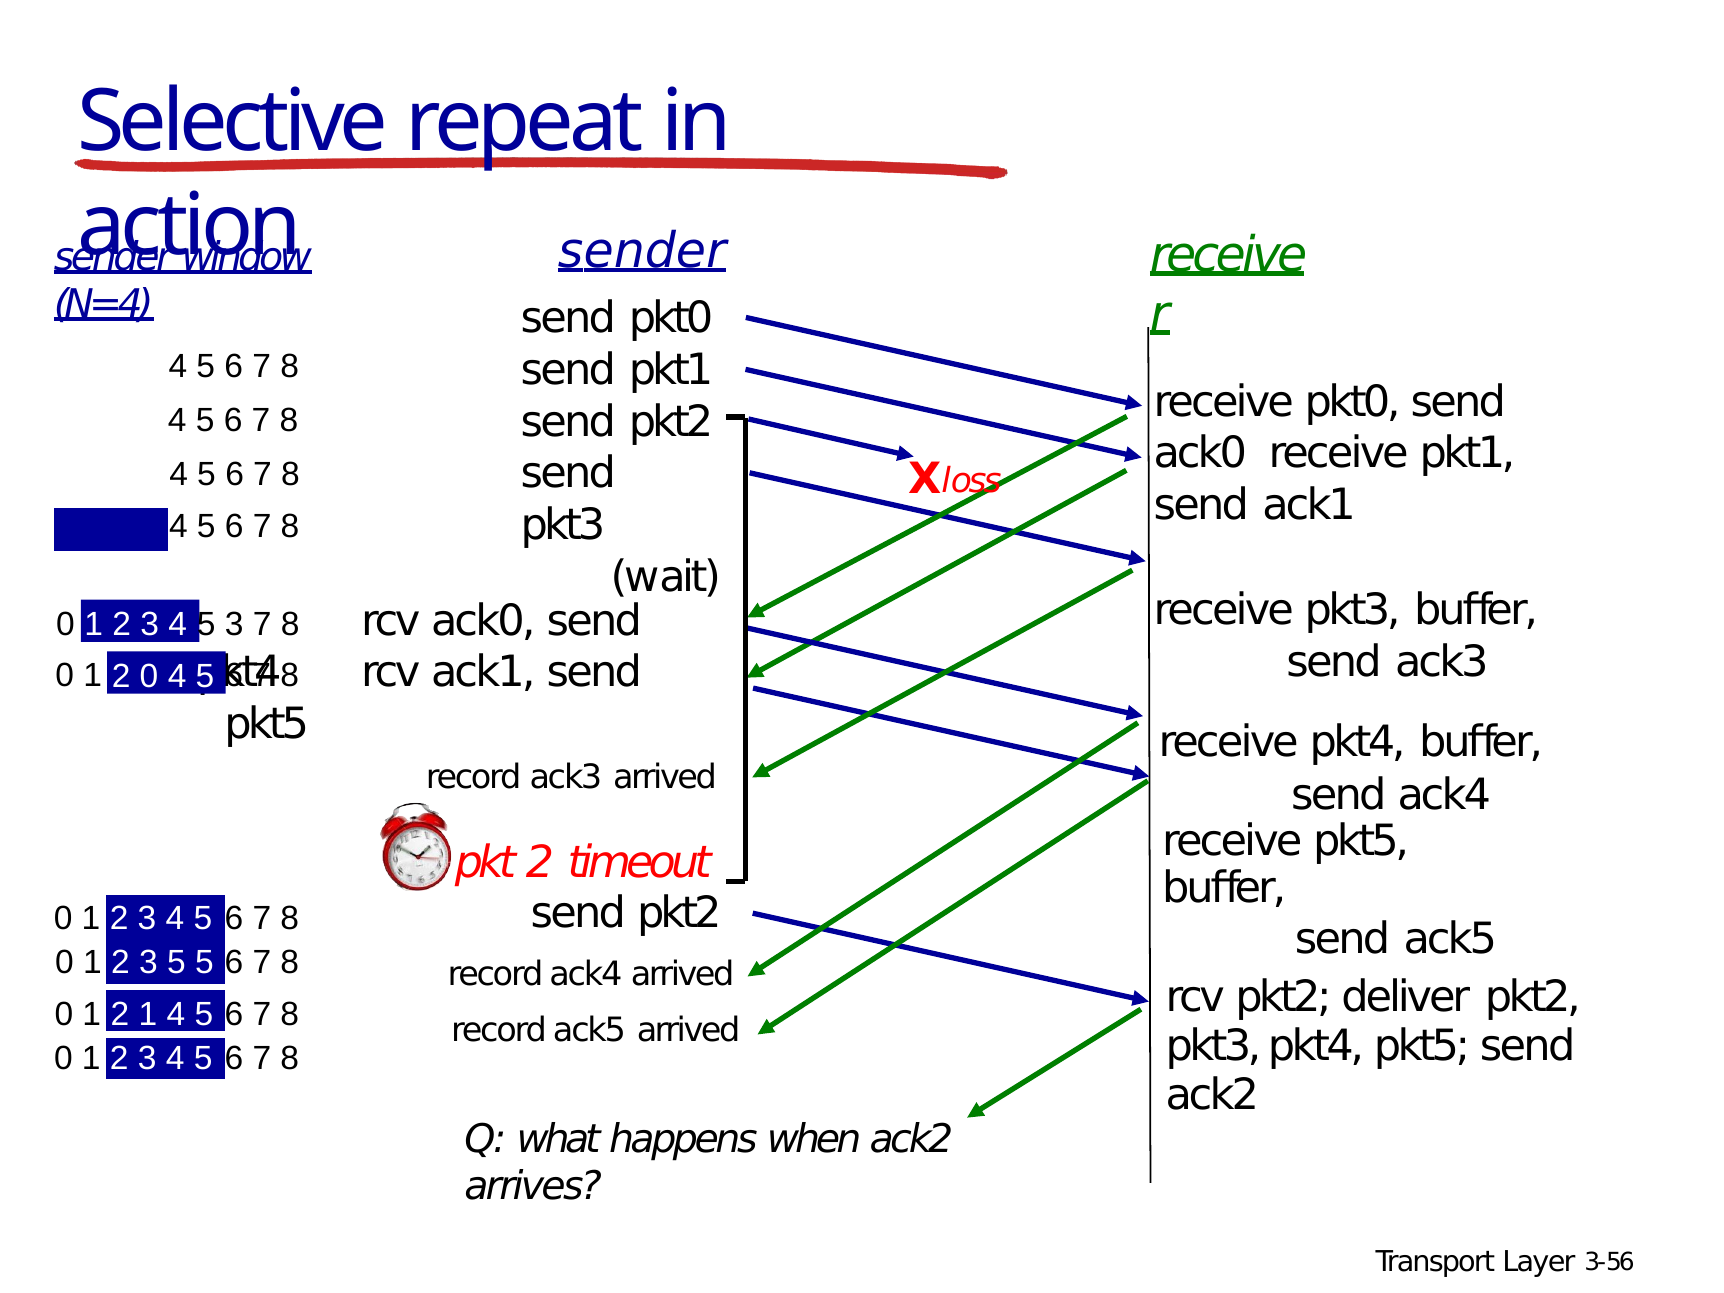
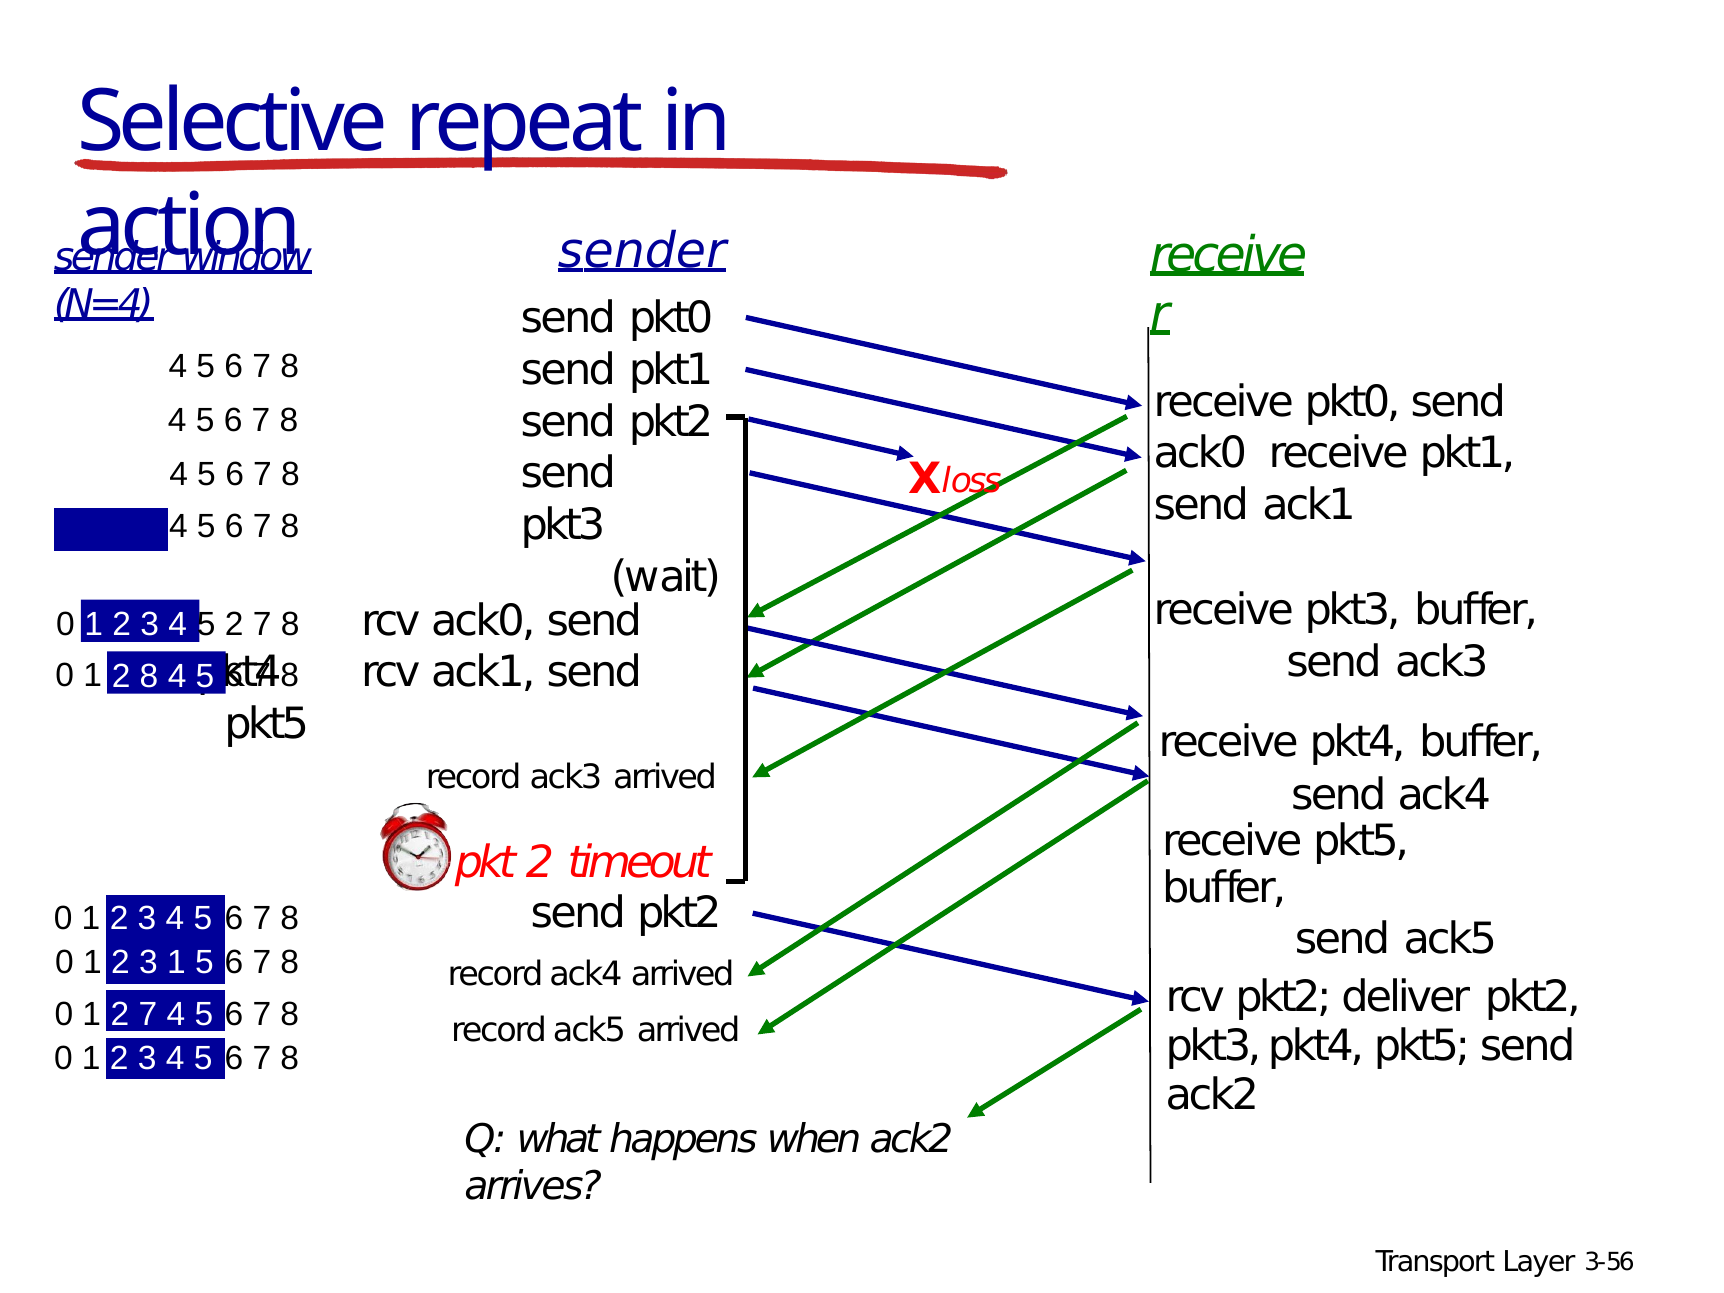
5 3: 3 -> 2
2 0: 0 -> 8
3 5: 5 -> 1
1 2 1: 1 -> 7
